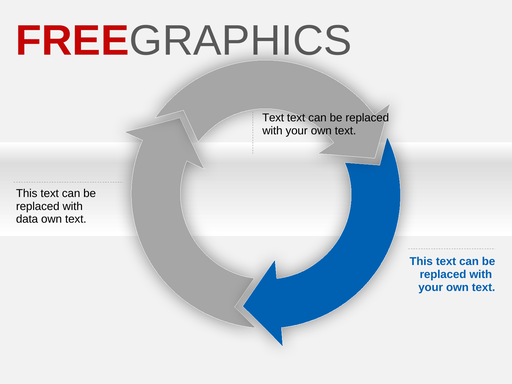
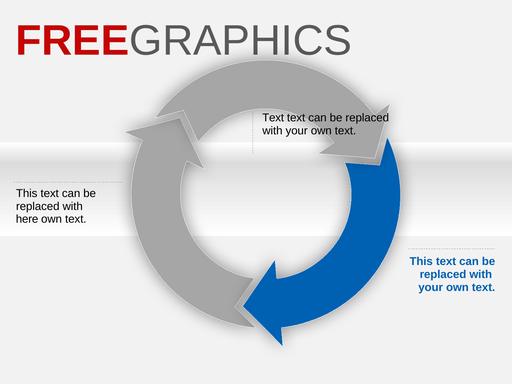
data: data -> here
